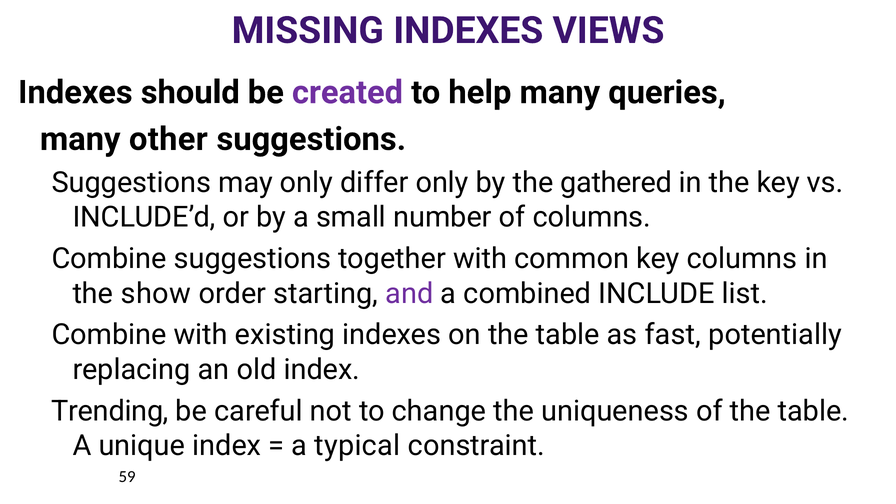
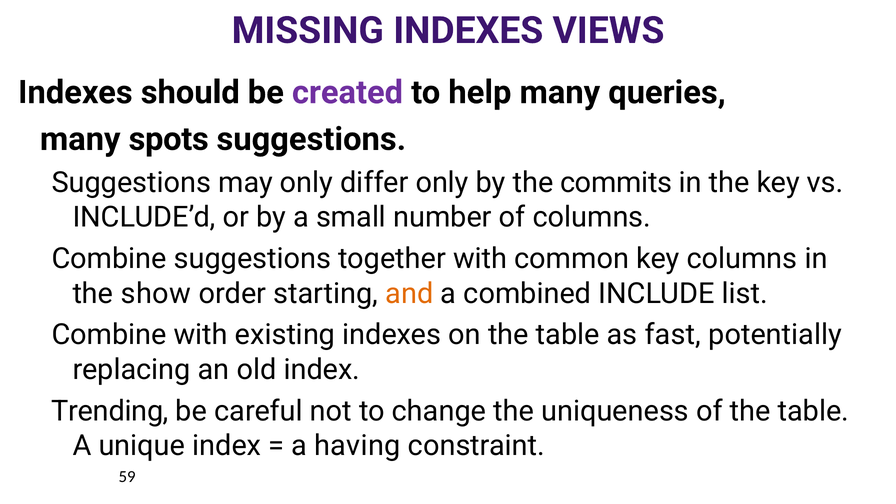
other: other -> spots
gathered: gathered -> commits
and colour: purple -> orange
typical: typical -> having
